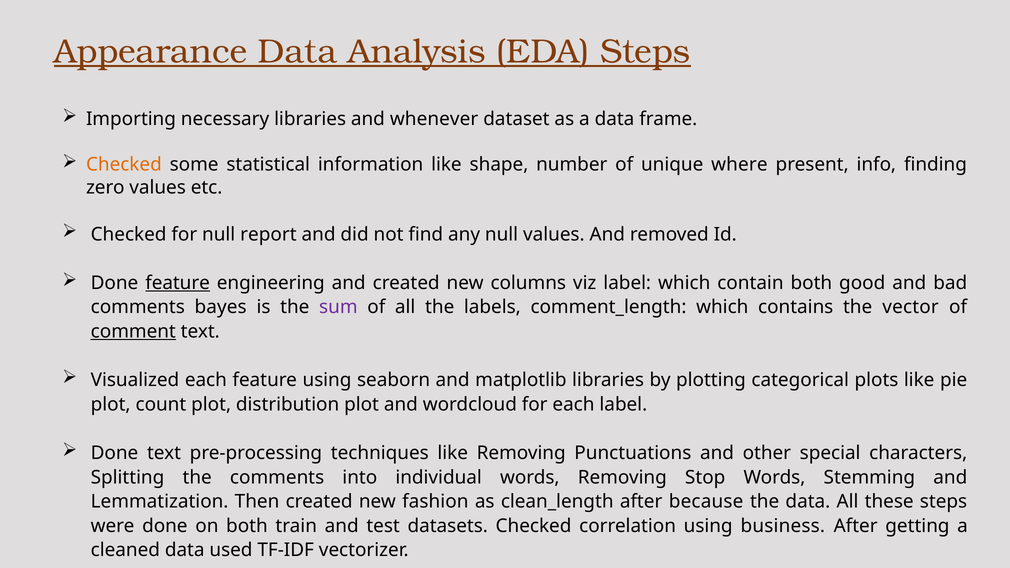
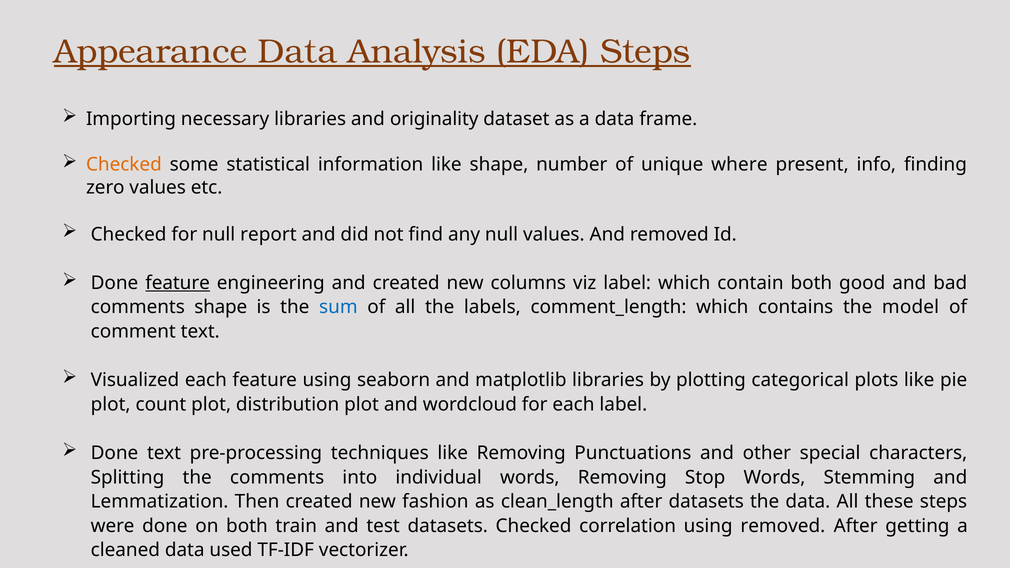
whenever: whenever -> originality
comments bayes: bayes -> shape
sum colour: purple -> blue
vector: vector -> model
comment underline: present -> none
after because: because -> datasets
using business: business -> removed
